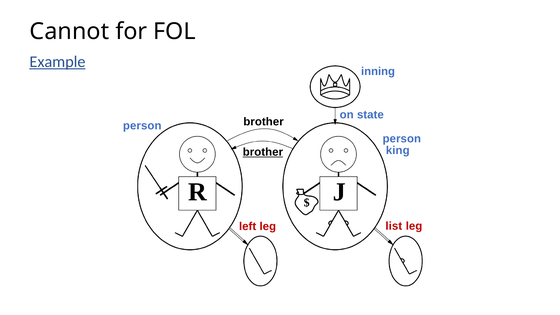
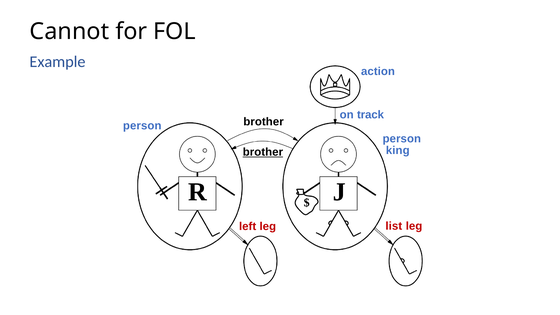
Example underline: present -> none
inning: inning -> action
state: state -> track
